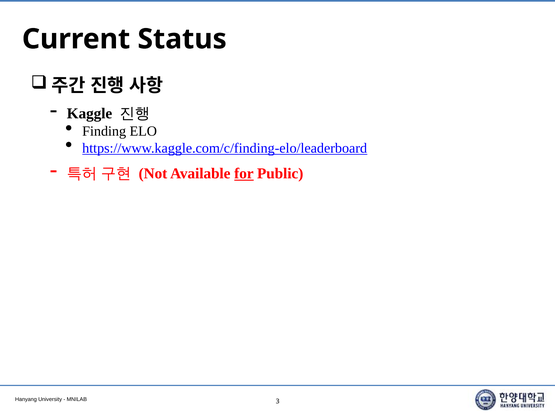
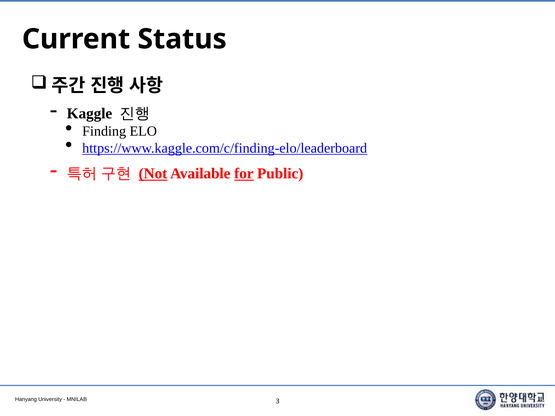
Not underline: none -> present
